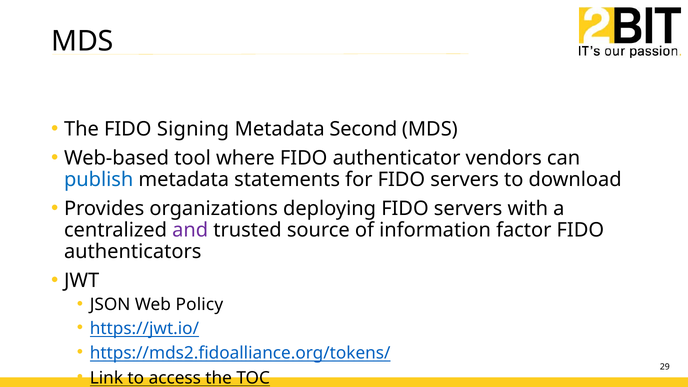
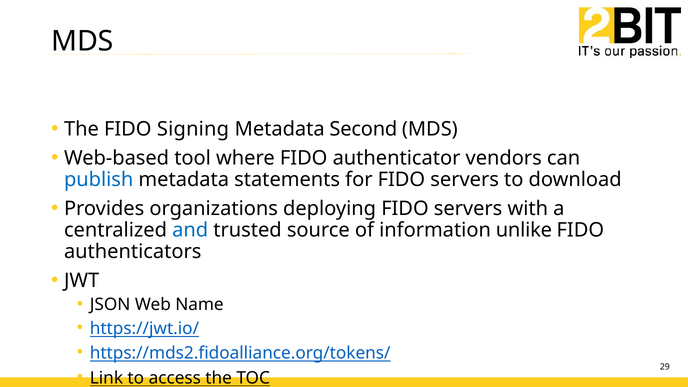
and colour: purple -> blue
factor: factor -> unlike
Policy: Policy -> Name
